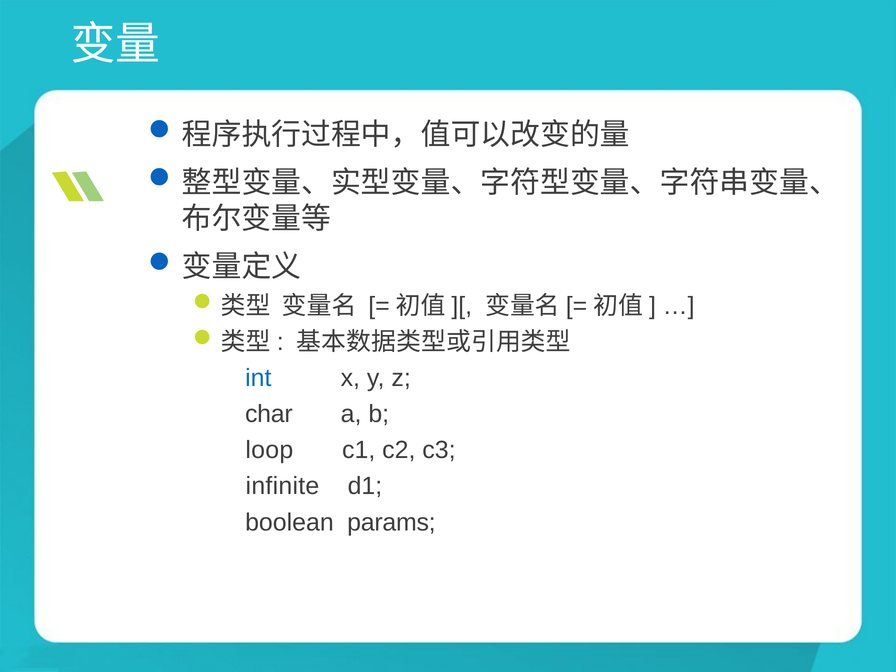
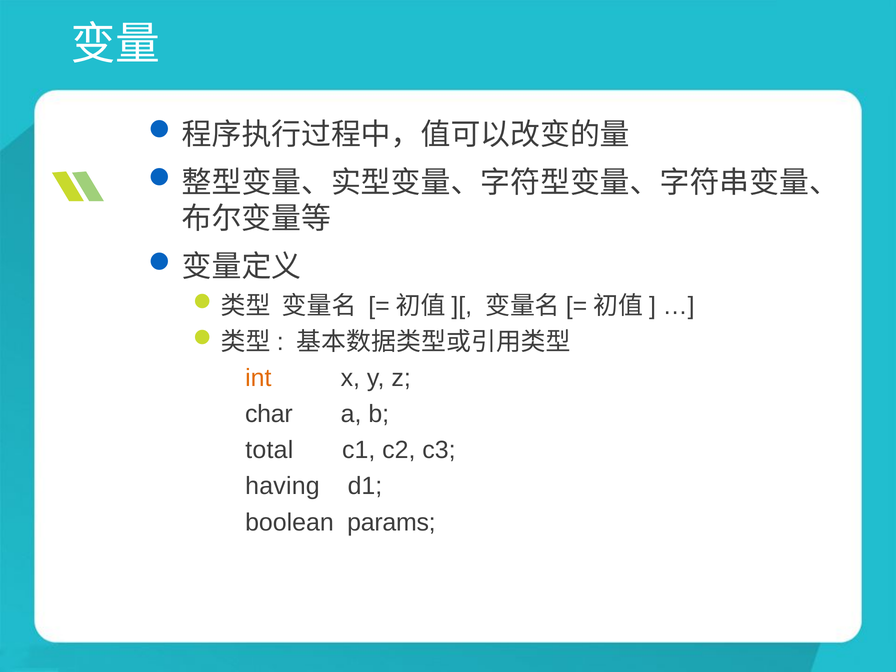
int colour: blue -> orange
loop: loop -> total
infinite: infinite -> having
